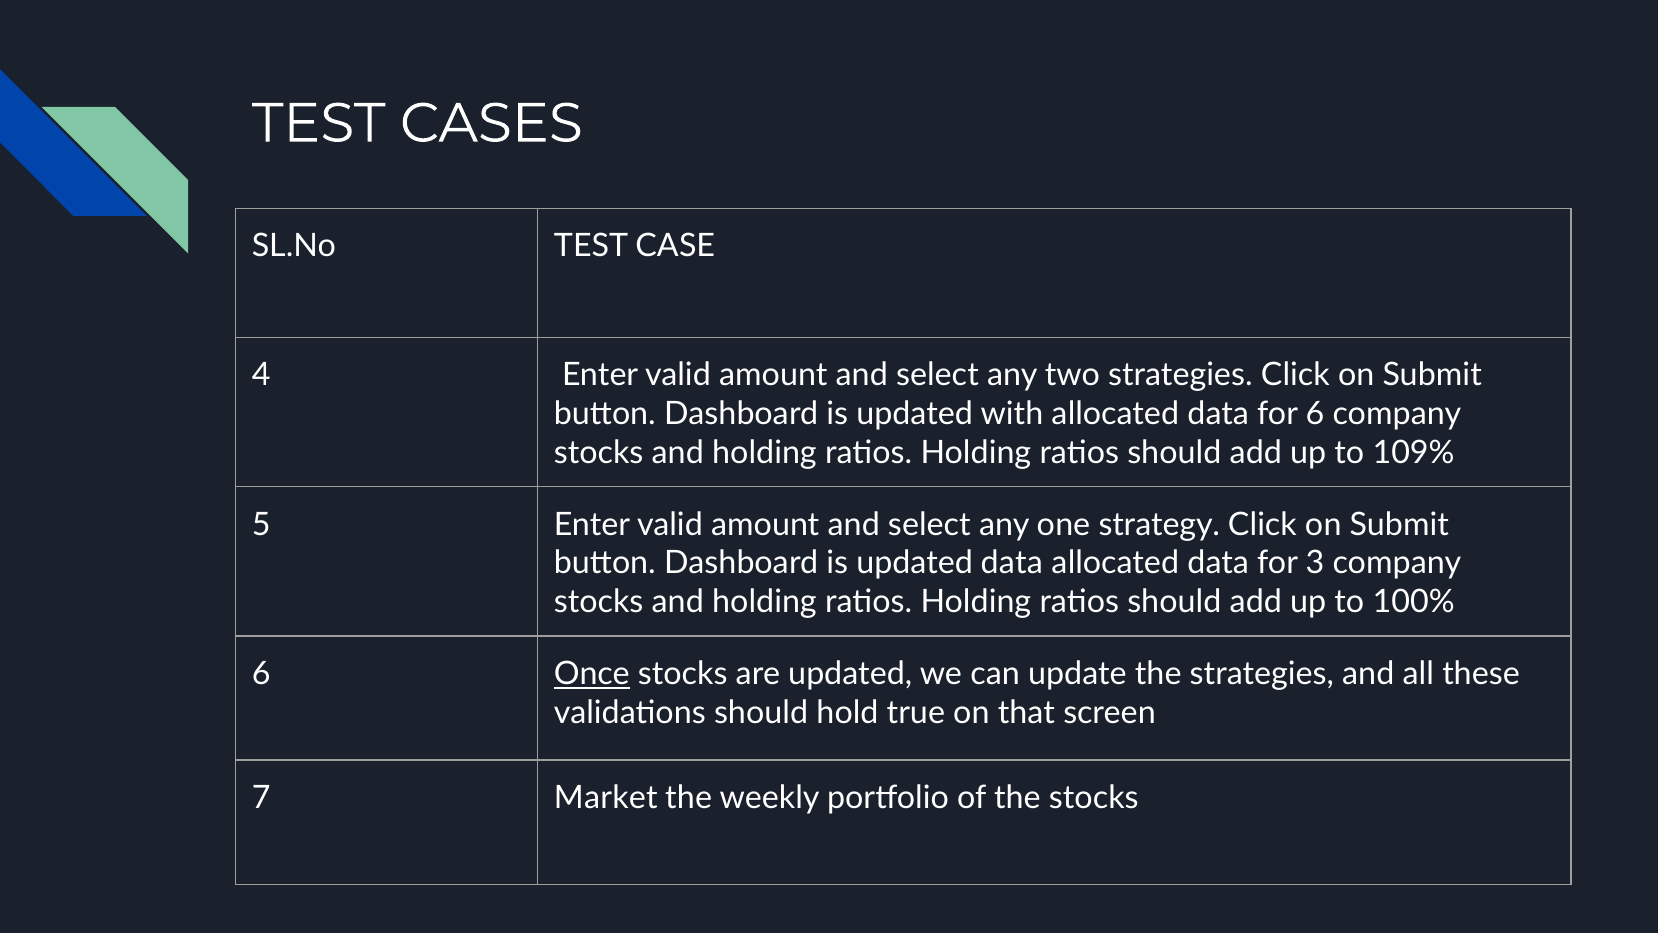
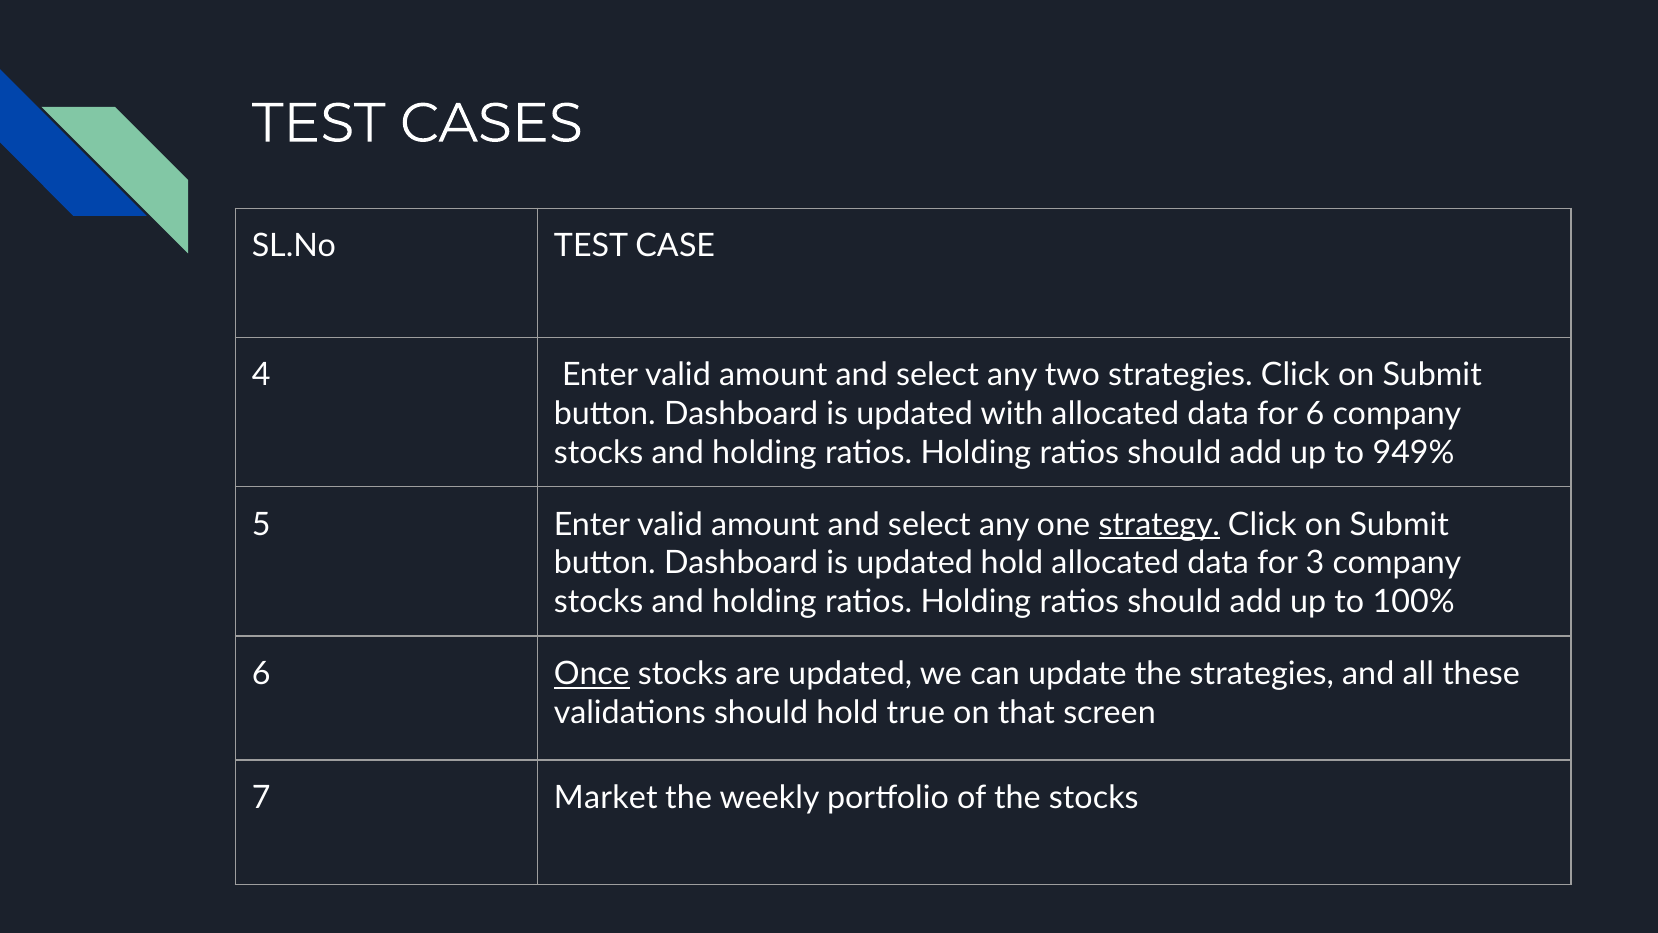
109%: 109% -> 949%
strategy underline: none -> present
updated data: data -> hold
